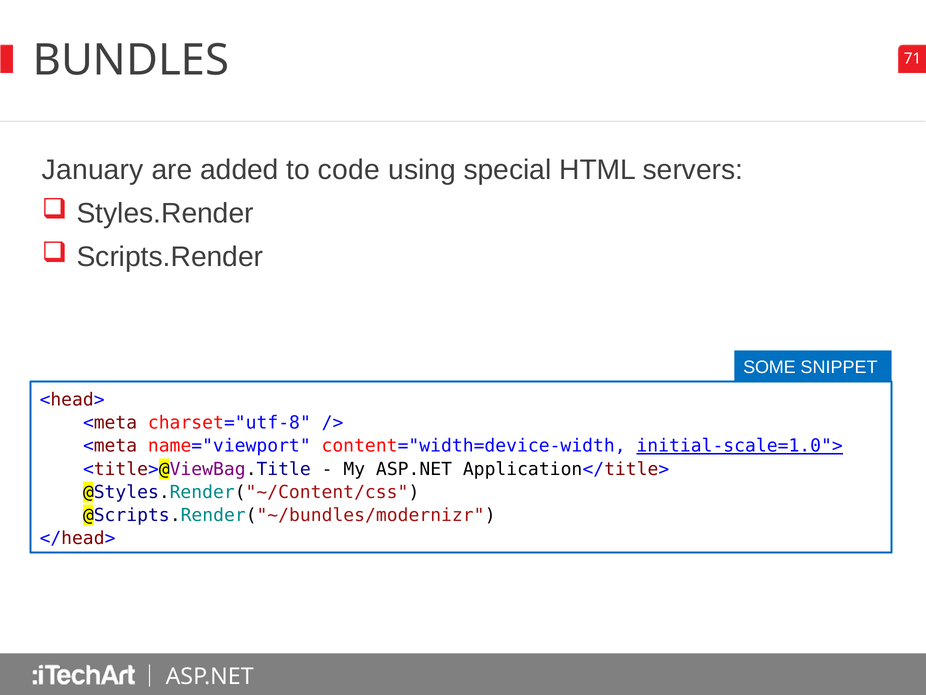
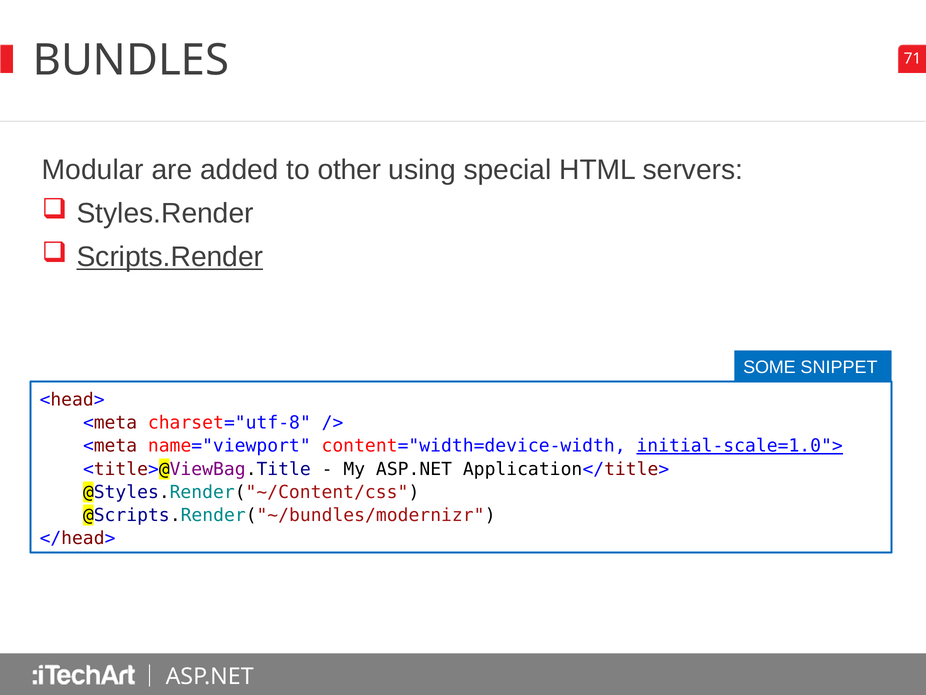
January: January -> Modular
code: code -> other
Scripts.Render underline: none -> present
